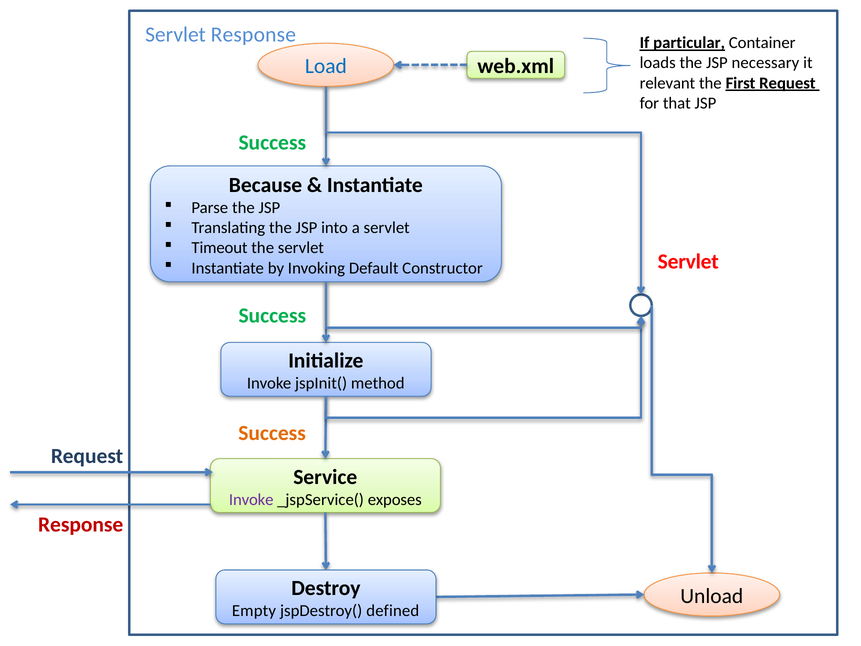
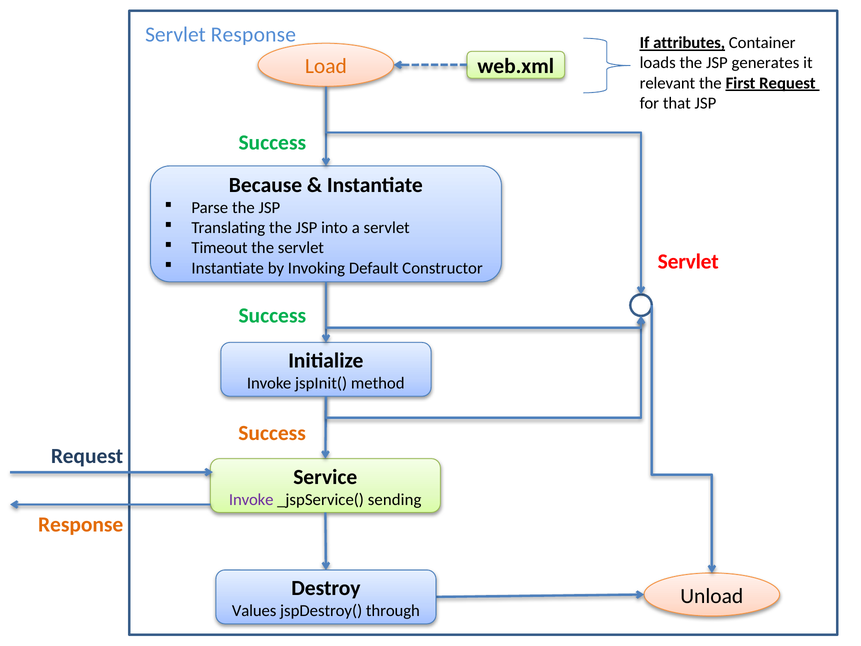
particular: particular -> attributes
necessary: necessary -> generates
Load colour: blue -> orange
exposes: exposes -> sending
Response at (81, 525) colour: red -> orange
Empty: Empty -> Values
defined: defined -> through
